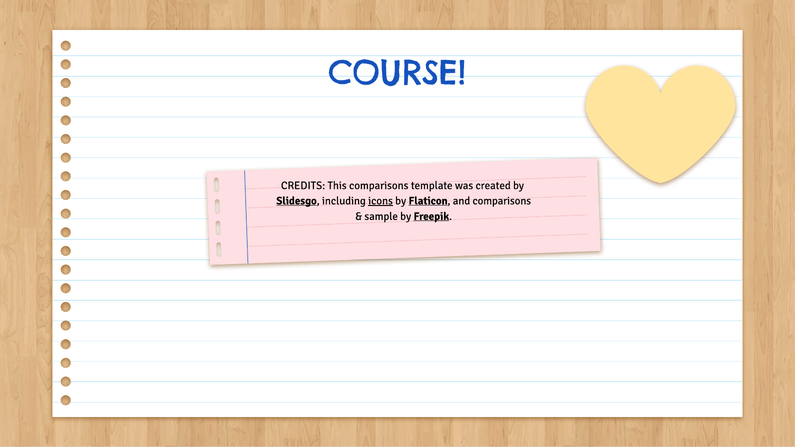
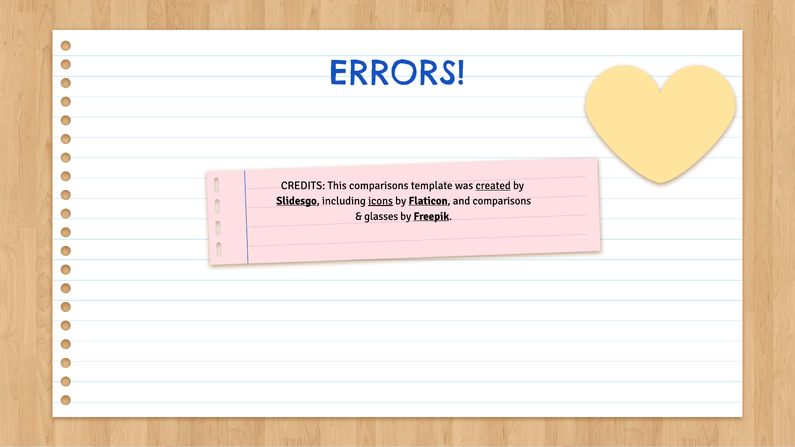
COURSE: COURSE -> ERRORS
created underline: none -> present
sample: sample -> glasses
